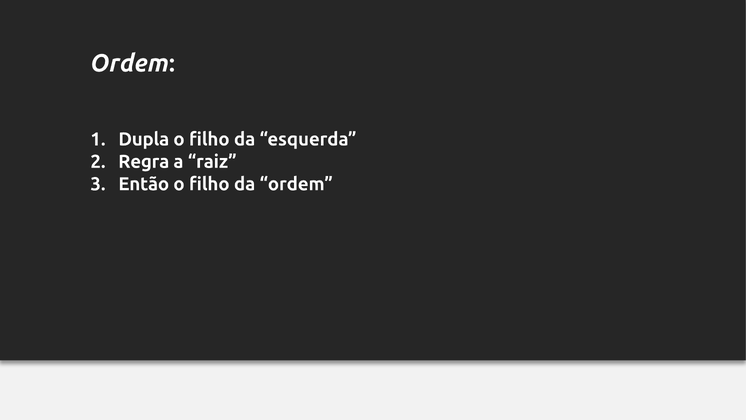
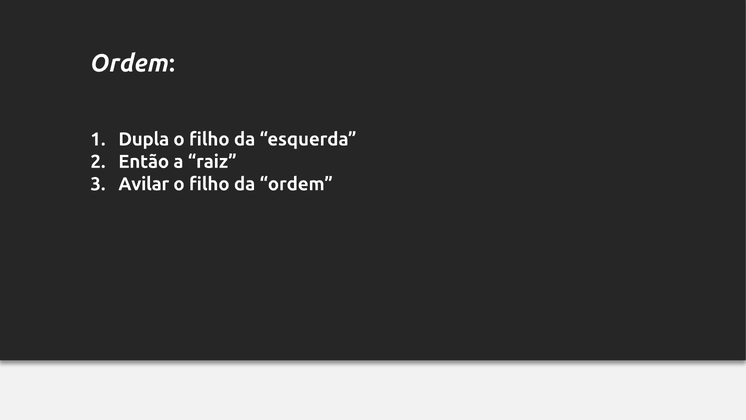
Regra: Regra -> Então
Então: Então -> Avilar
